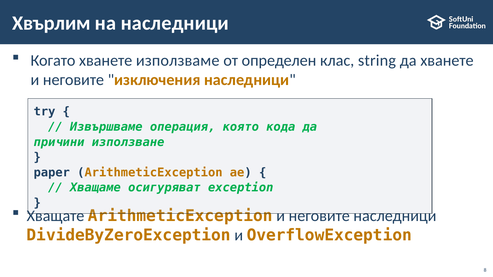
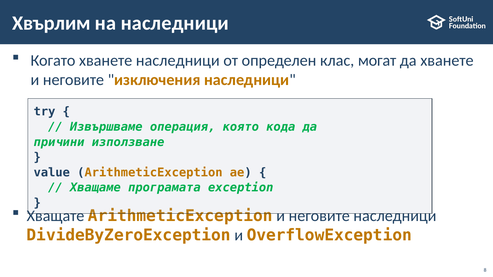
хванете използваме: използваме -> наследници
string: string -> могат
paper: paper -> value
осигуряват: осигуряват -> програмата
